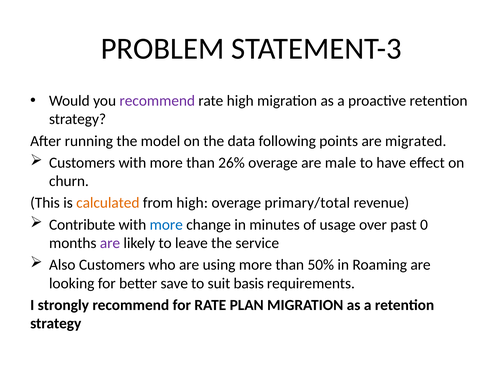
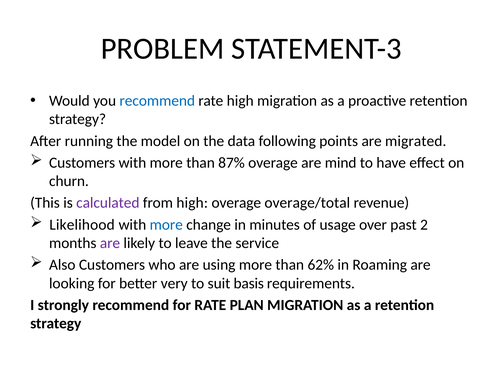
recommend at (157, 101) colour: purple -> blue
26%: 26% -> 87%
male: male -> mind
calculated colour: orange -> purple
primary/total: primary/total -> overage/total
Contribute: Contribute -> Likelihood
0: 0 -> 2
50%: 50% -> 62%
save: save -> very
